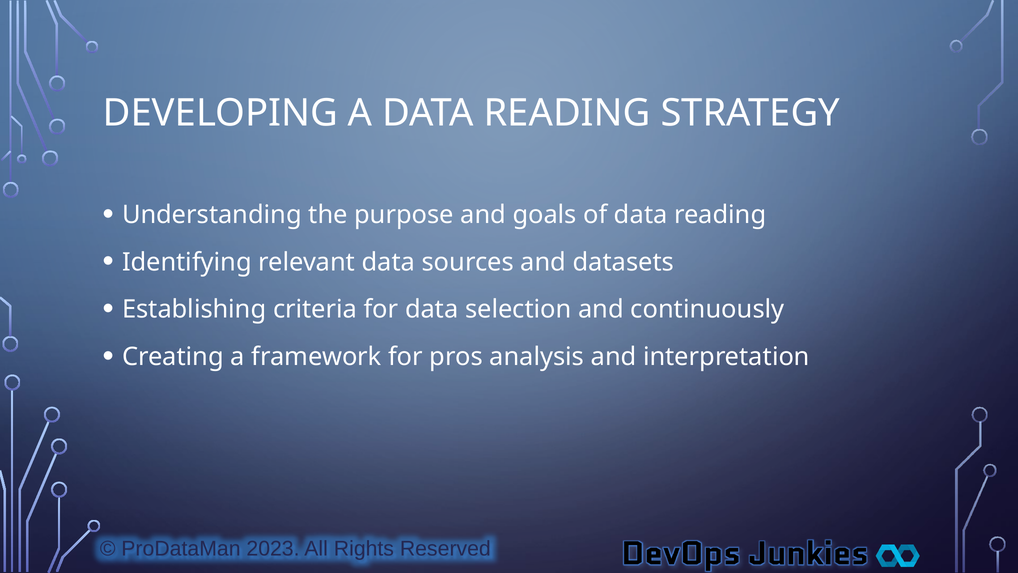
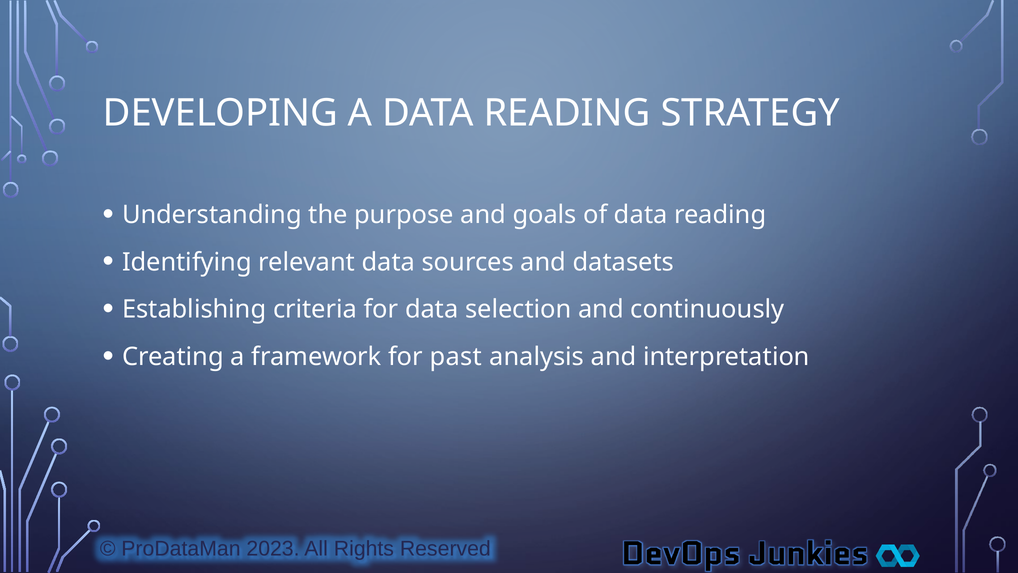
pros: pros -> past
